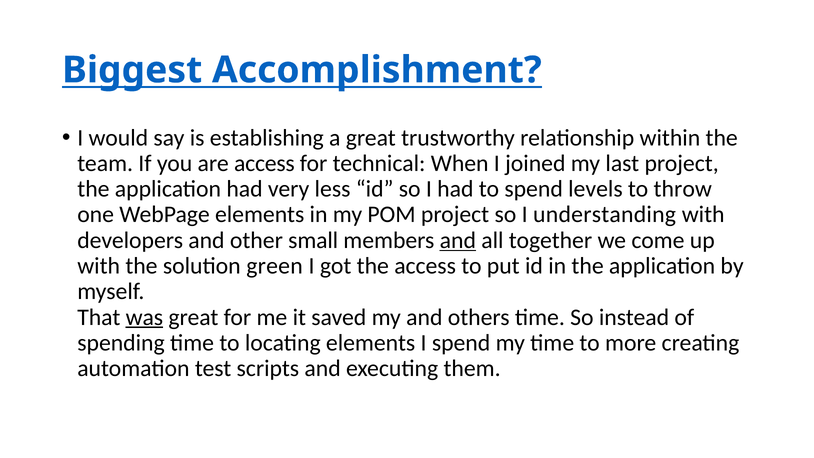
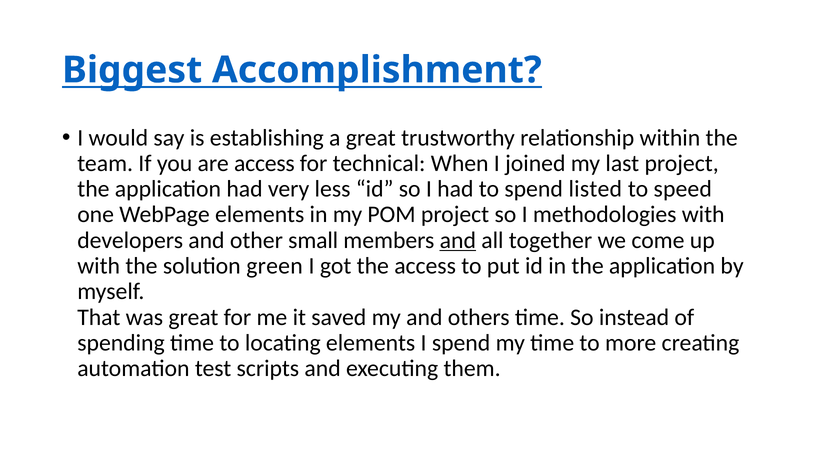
levels: levels -> listed
throw: throw -> speed
understanding: understanding -> methodologies
was underline: present -> none
